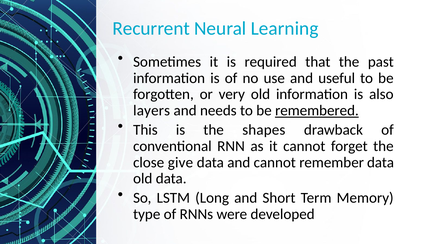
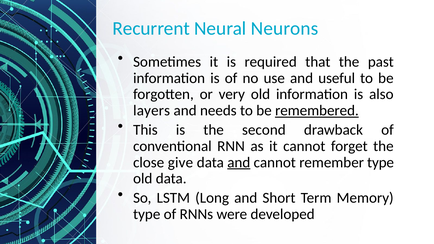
Learning: Learning -> Neurons
shapes: shapes -> second
and at (239, 162) underline: none -> present
remember data: data -> type
